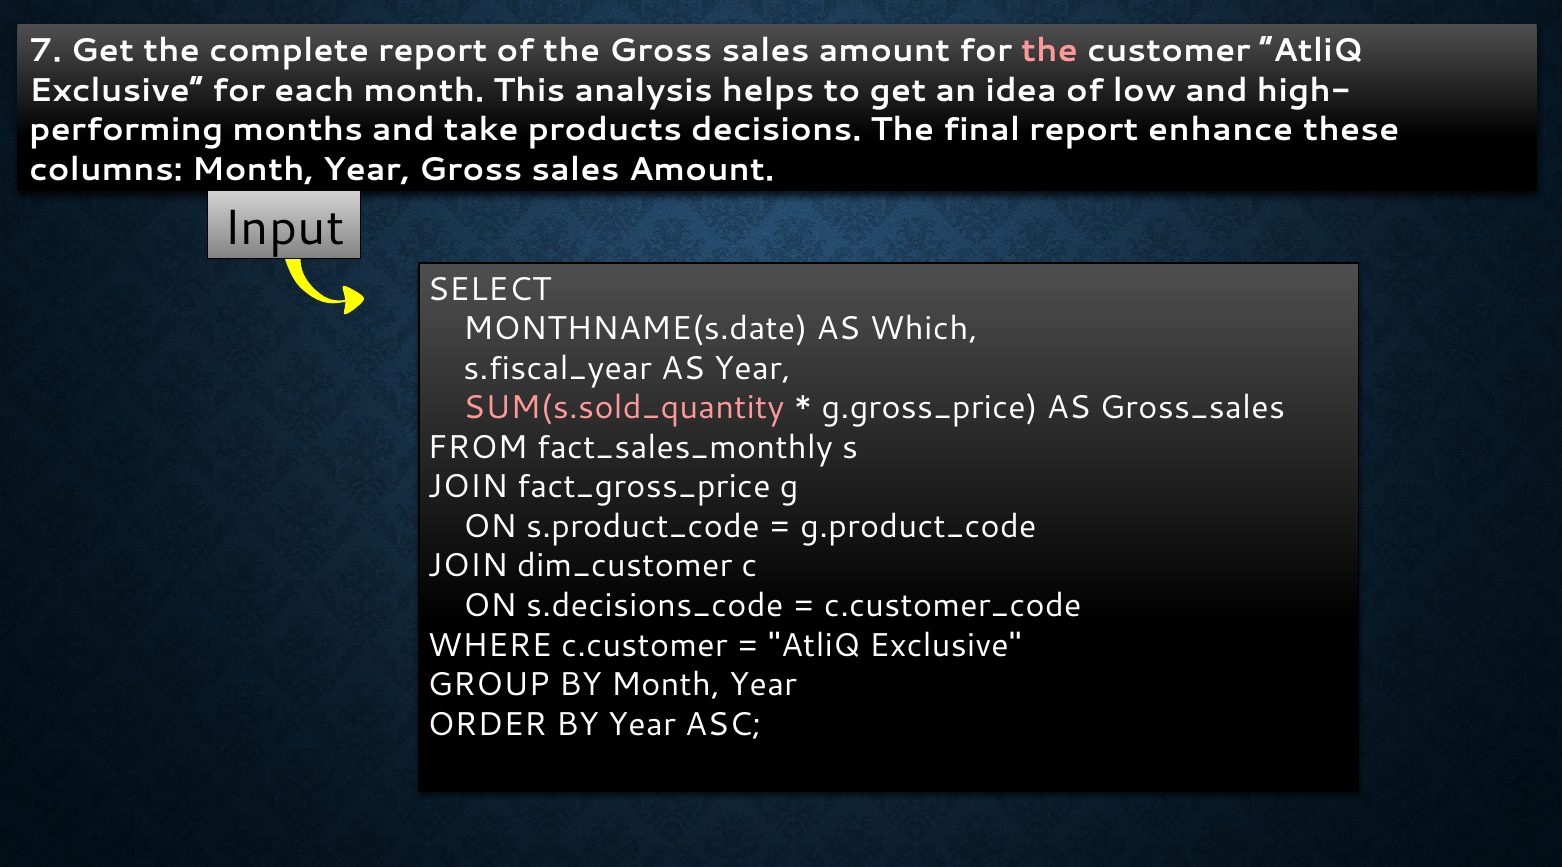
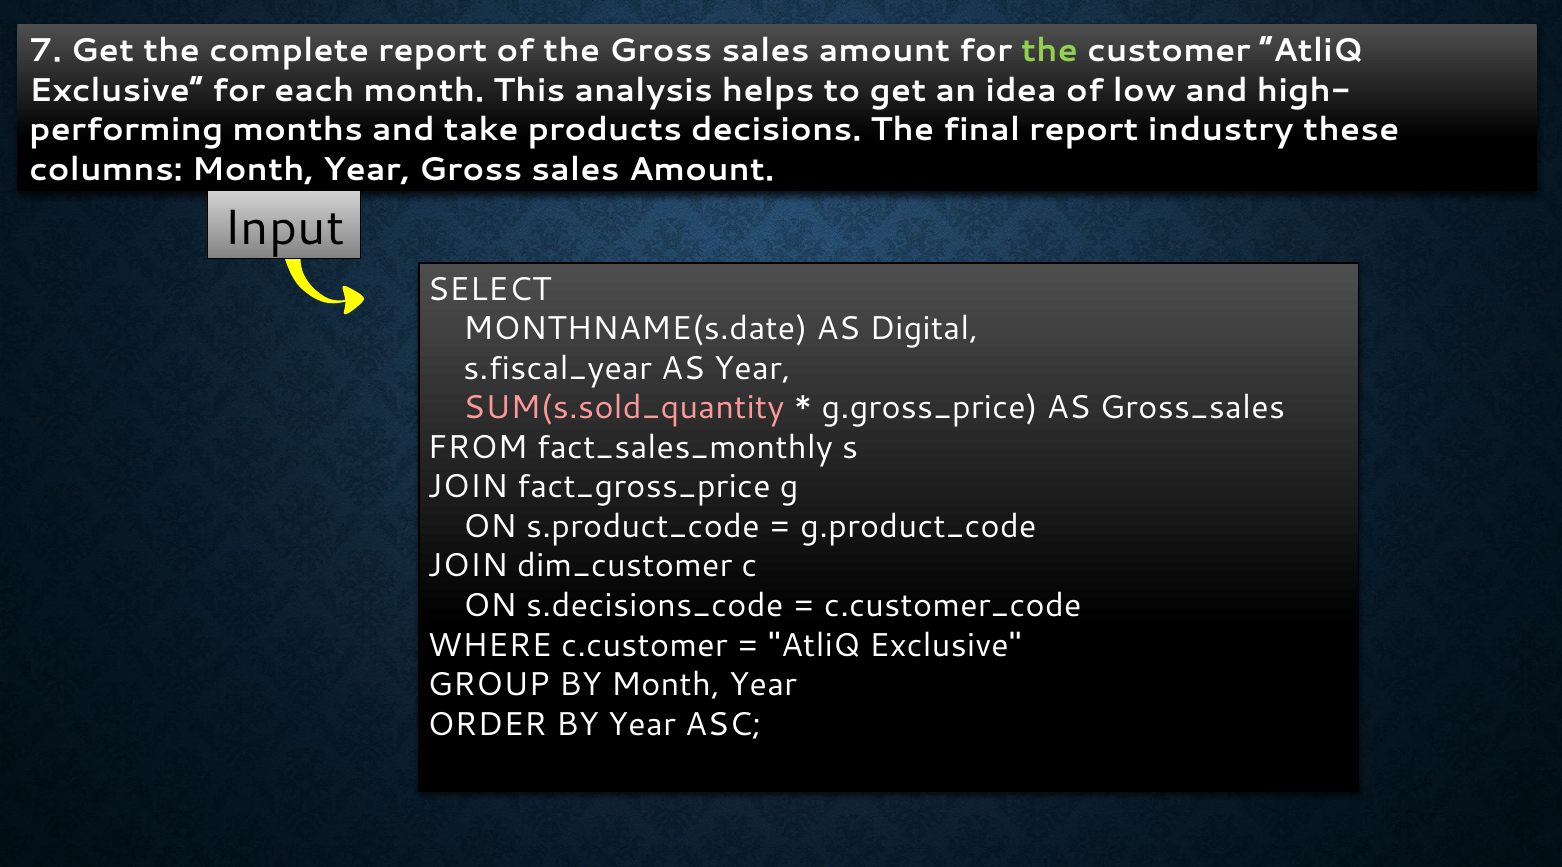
the at (1050, 51) colour: pink -> light green
enhance: enhance -> industry
Which: Which -> Digital
